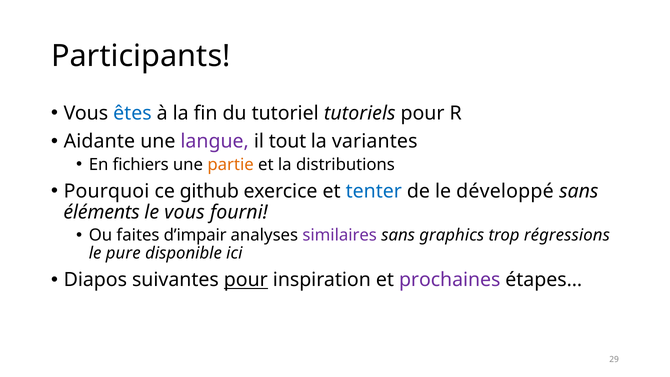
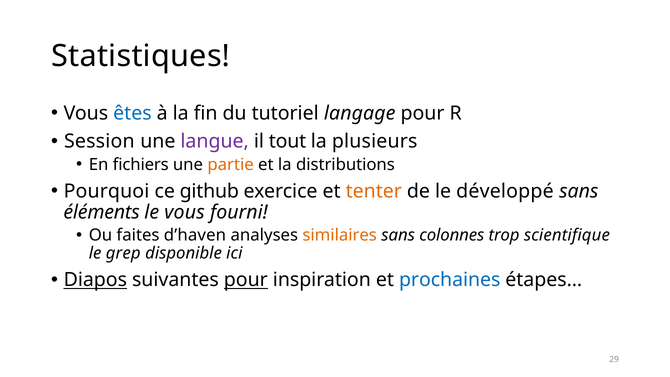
Participants: Participants -> Statistiques
tutoriels: tutoriels -> langage
Aidante: Aidante -> Session
variantes: variantes -> plusieurs
tenter colour: blue -> orange
d’impair: d’impair -> d’haven
similaires colour: purple -> orange
graphics: graphics -> colonnes
régressions: régressions -> scientifique
pure: pure -> grep
Diapos underline: none -> present
prochaines colour: purple -> blue
